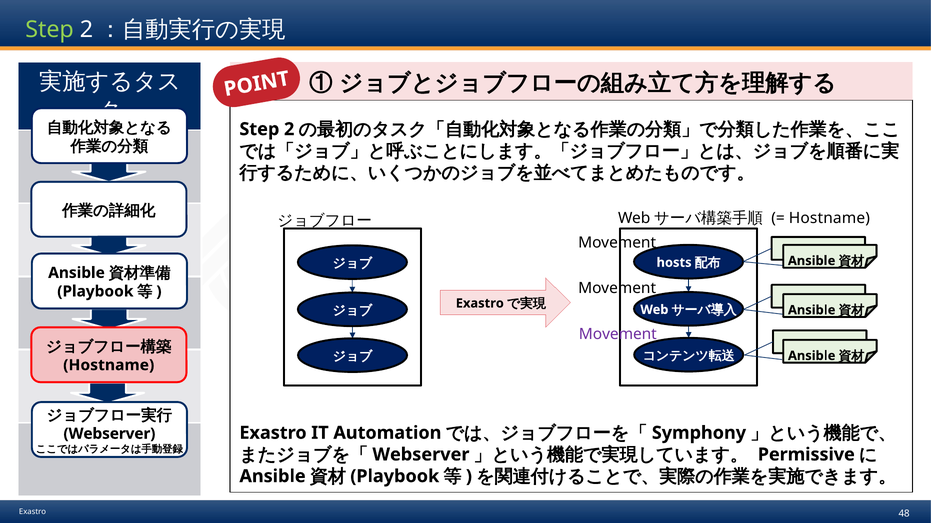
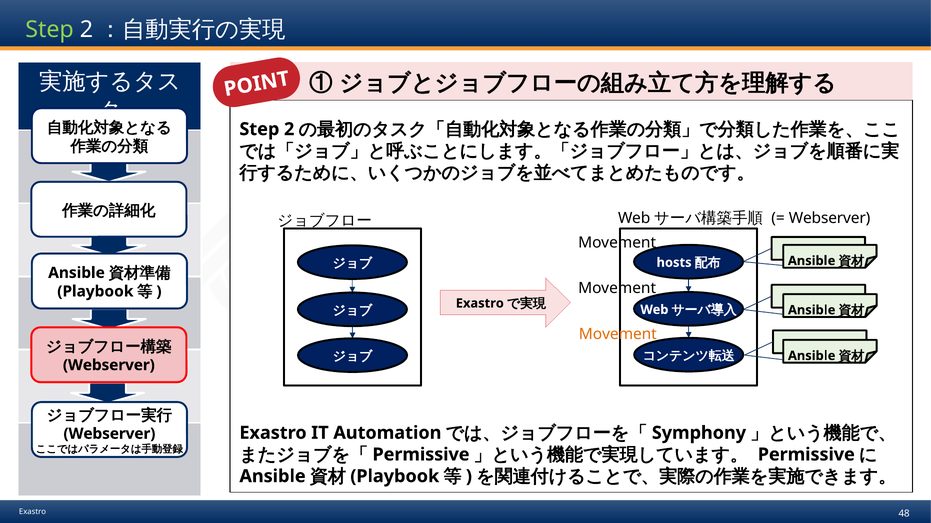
Hostname at (829, 219): Hostname -> Webserver
Movement at (618, 335) colour: purple -> orange
Hostname at (109, 366): Hostname -> Webserver
Webserver at (421, 455): Webserver -> Permissive
